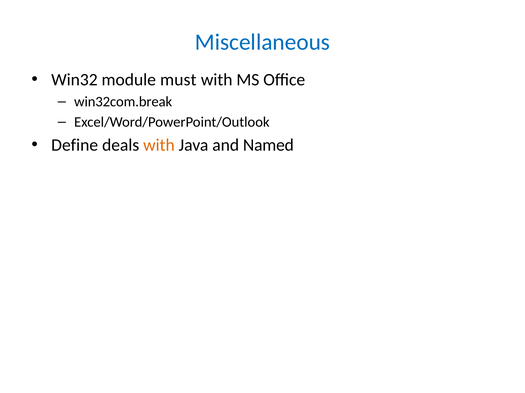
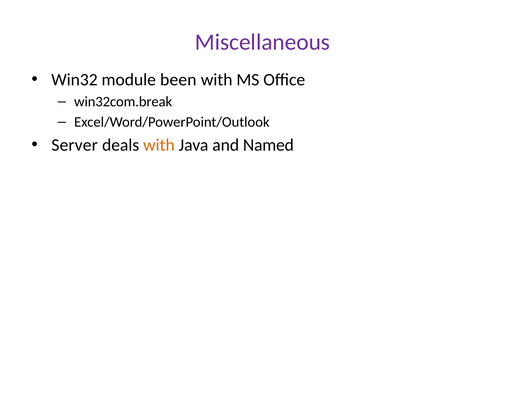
Miscellaneous colour: blue -> purple
must: must -> been
Define: Define -> Server
